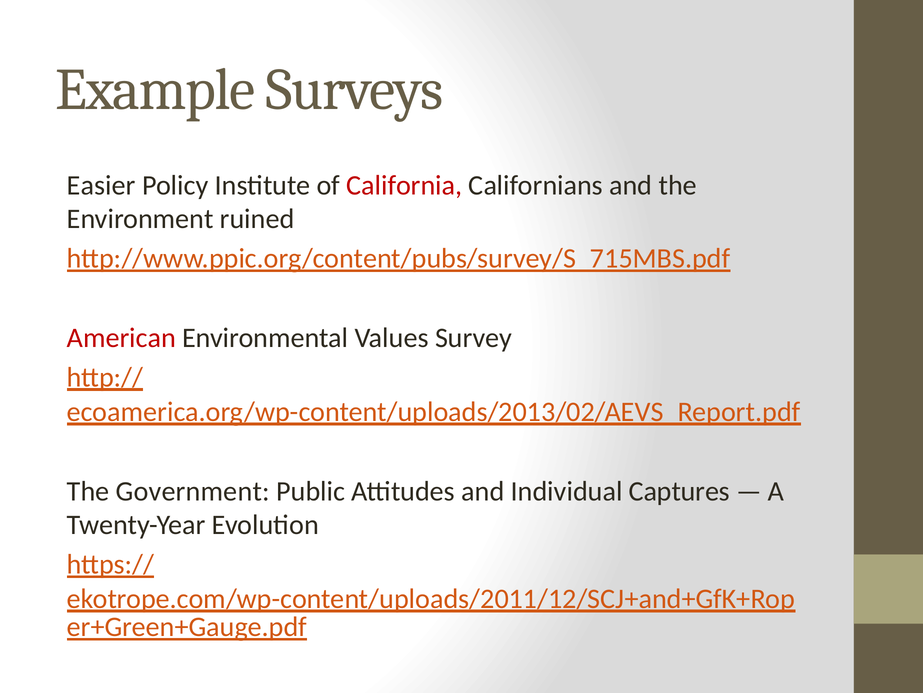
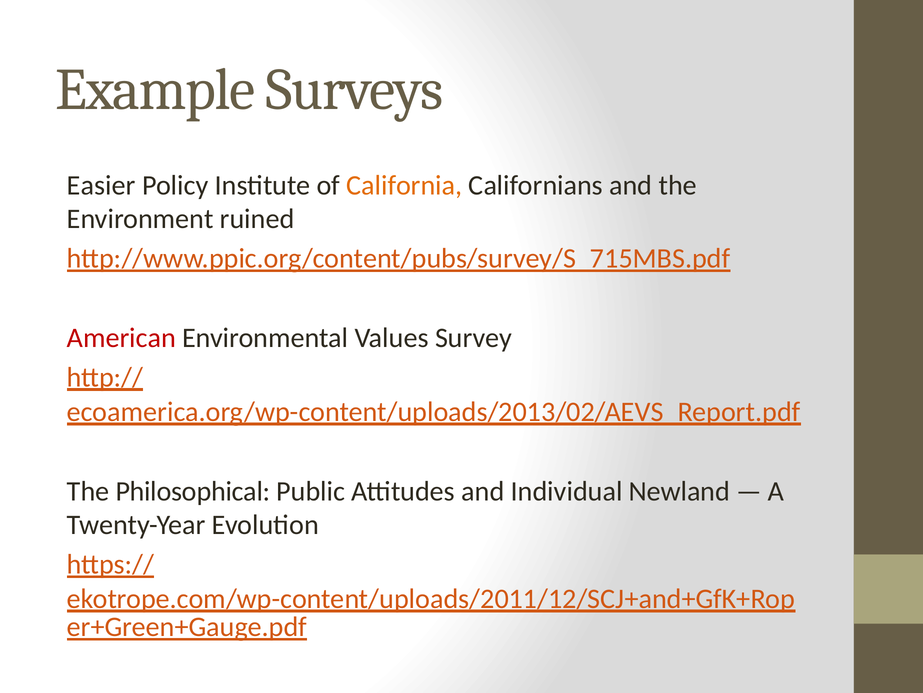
California colour: red -> orange
Government: Government -> Philosophical
Captures: Captures -> Newland
